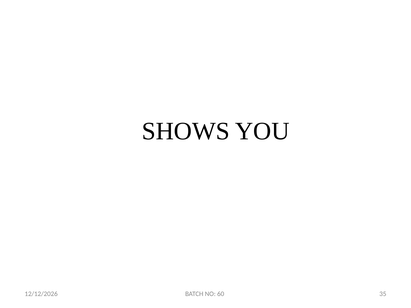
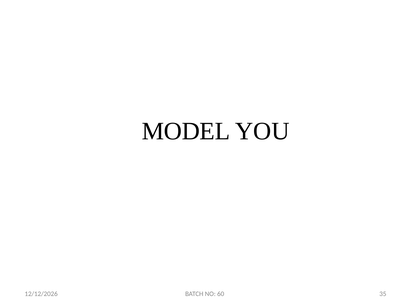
SHOWS: SHOWS -> MODEL
